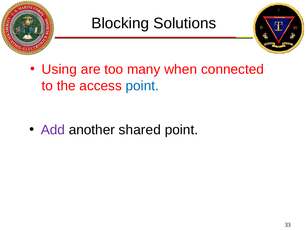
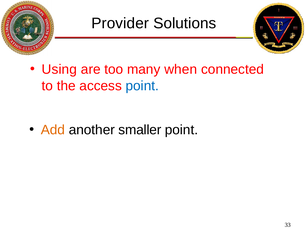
Blocking: Blocking -> Provider
Add colour: purple -> orange
shared: shared -> smaller
